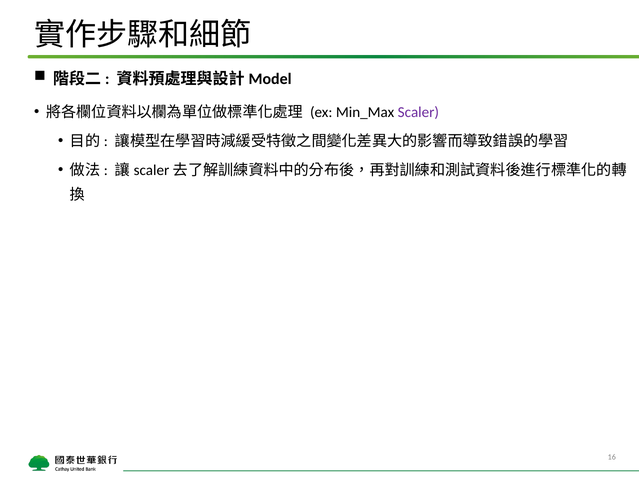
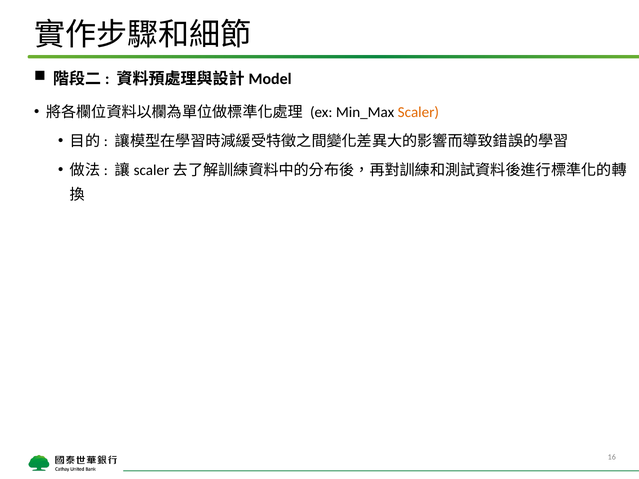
Scaler colour: purple -> orange
